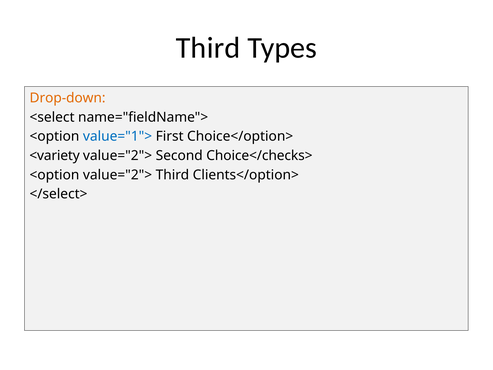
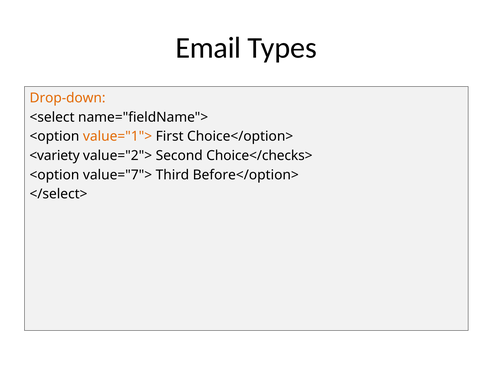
Third at (208, 48): Third -> Email
value="1"> colour: blue -> orange
<option value="2">: value="2"> -> value="7">
Clients</option>: Clients</option> -> Before</option>
